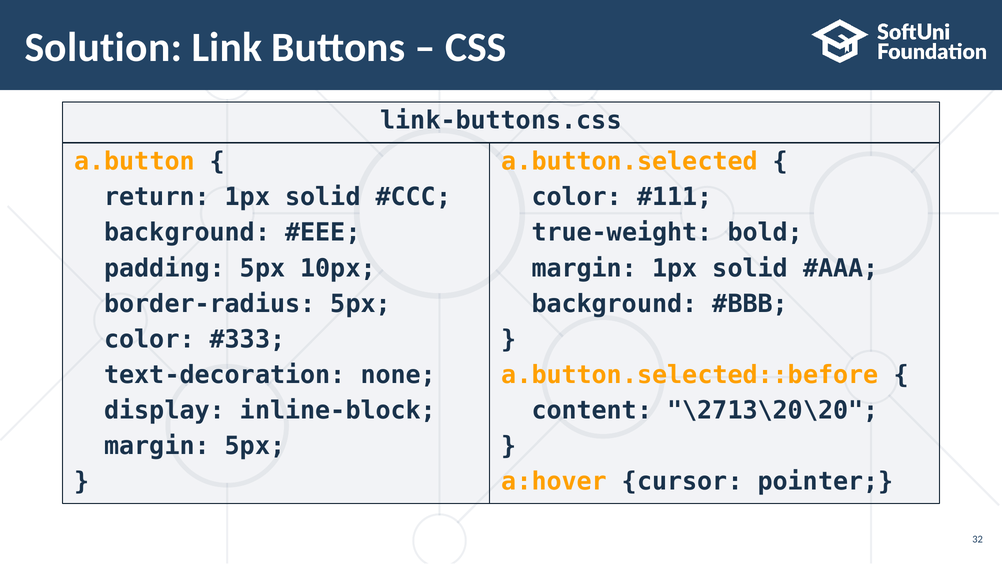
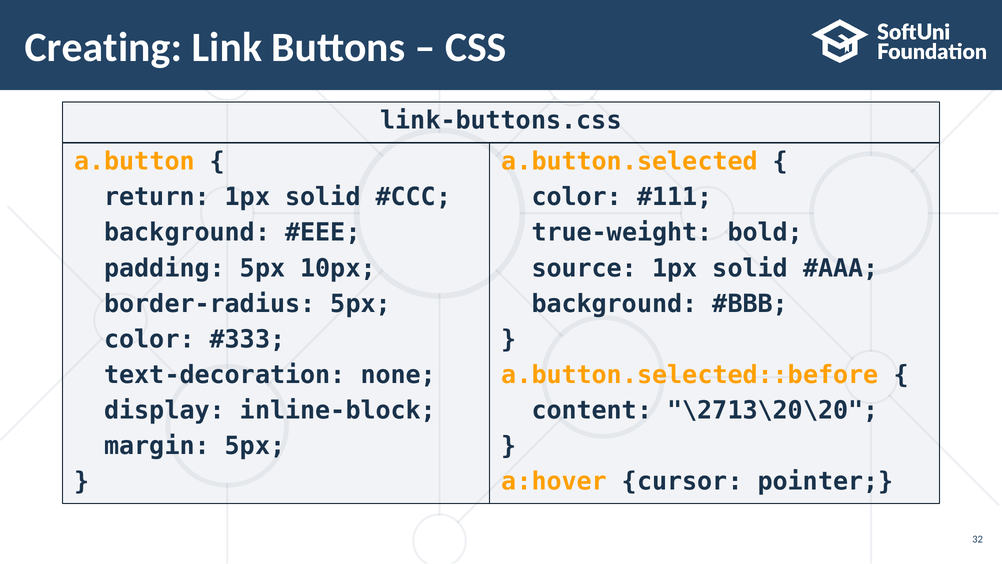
Solution: Solution -> Creating
margin at (584, 268): margin -> source
